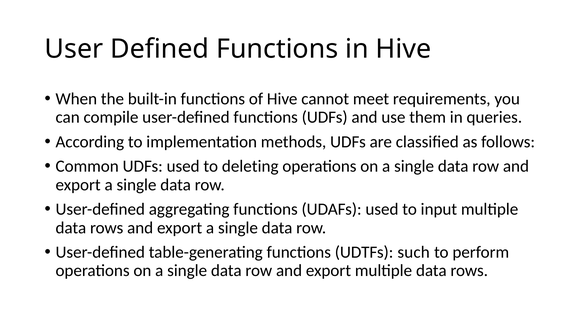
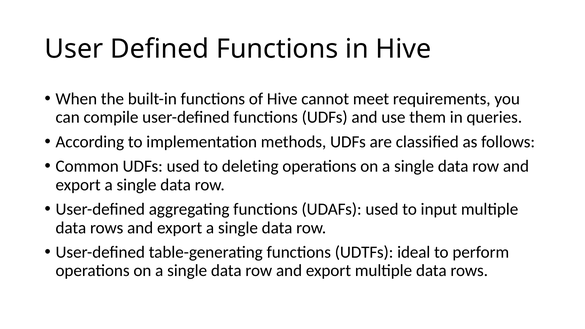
such: such -> ideal
